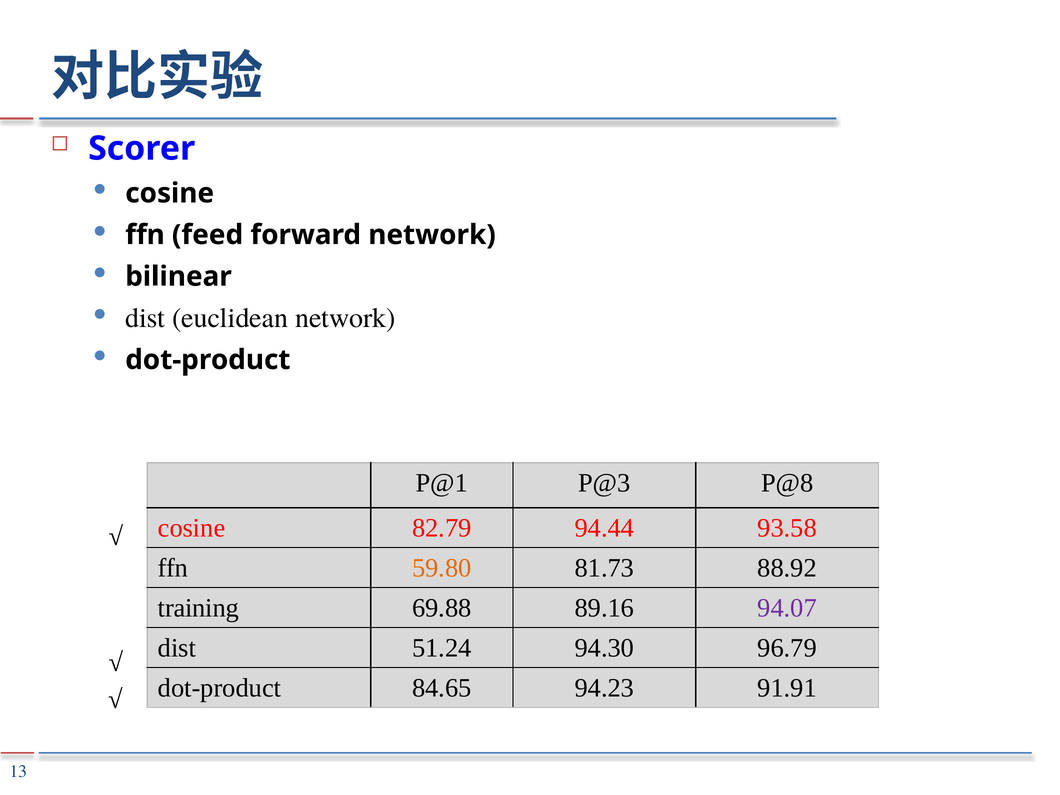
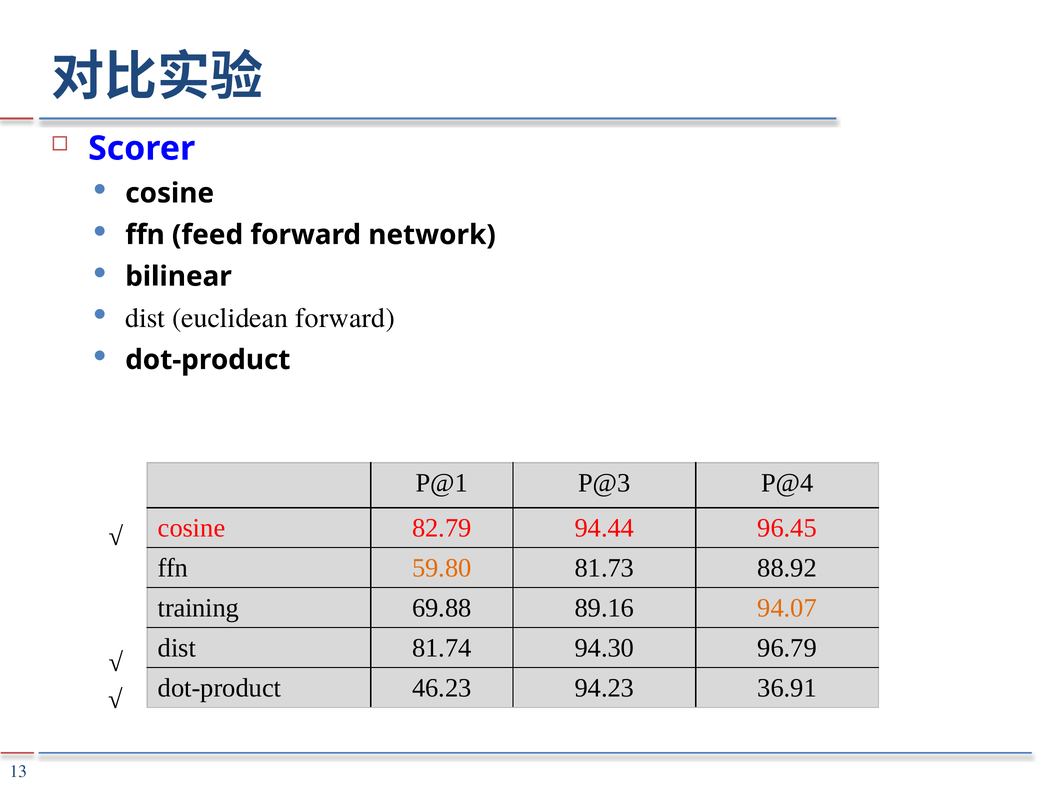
euclidean network: network -> forward
P@8: P@8 -> P@4
93.58: 93.58 -> 96.45
94.07 colour: purple -> orange
51.24: 51.24 -> 81.74
84.65: 84.65 -> 46.23
91.91: 91.91 -> 36.91
